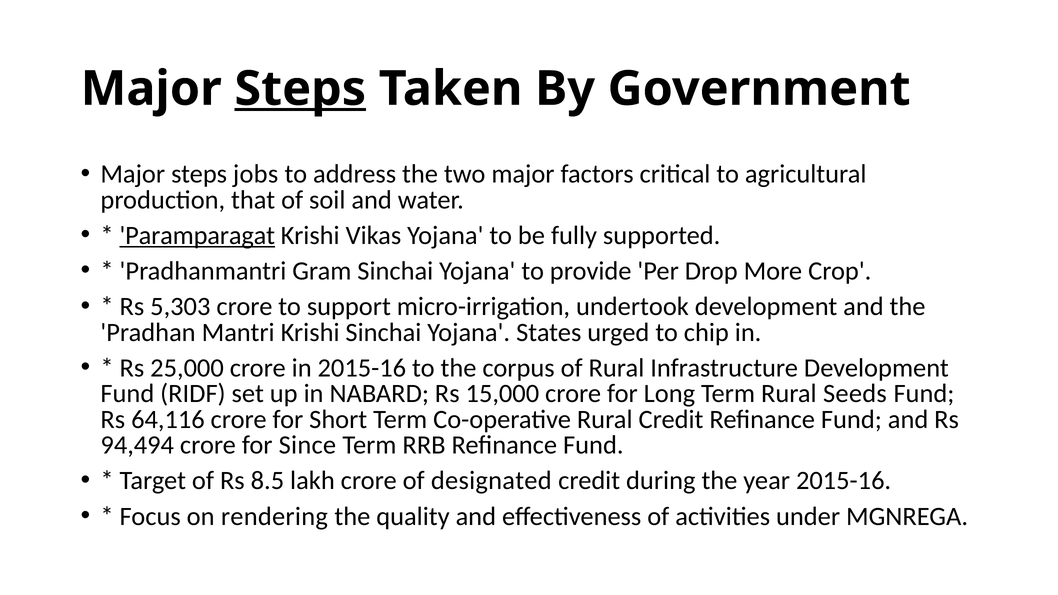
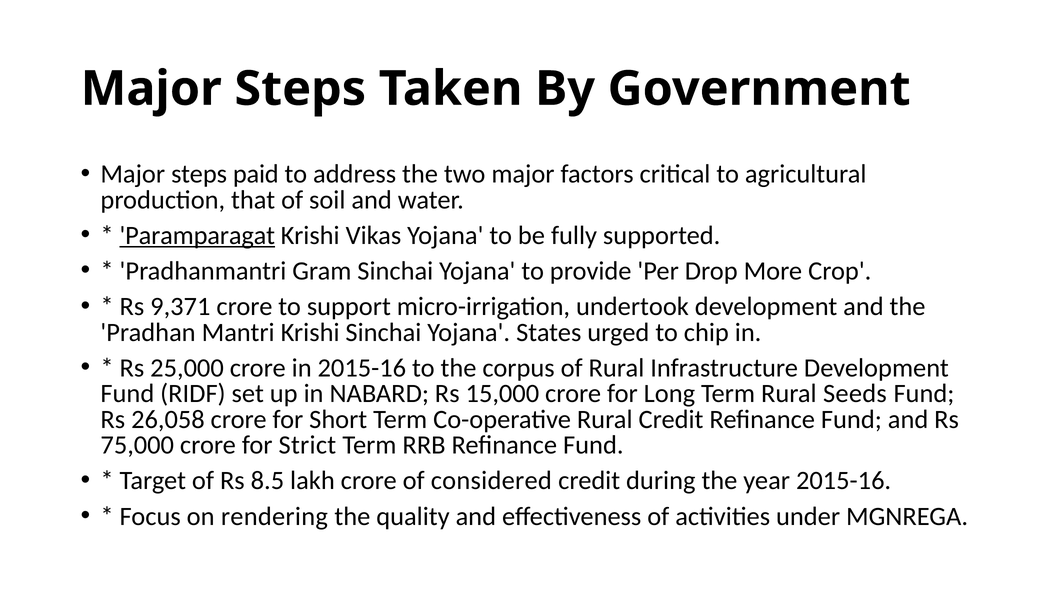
Steps at (300, 89) underline: present -> none
jobs: jobs -> paid
5,303: 5,303 -> 9,371
64,116: 64,116 -> 26,058
94,494: 94,494 -> 75,000
Since: Since -> Strict
designated: designated -> considered
